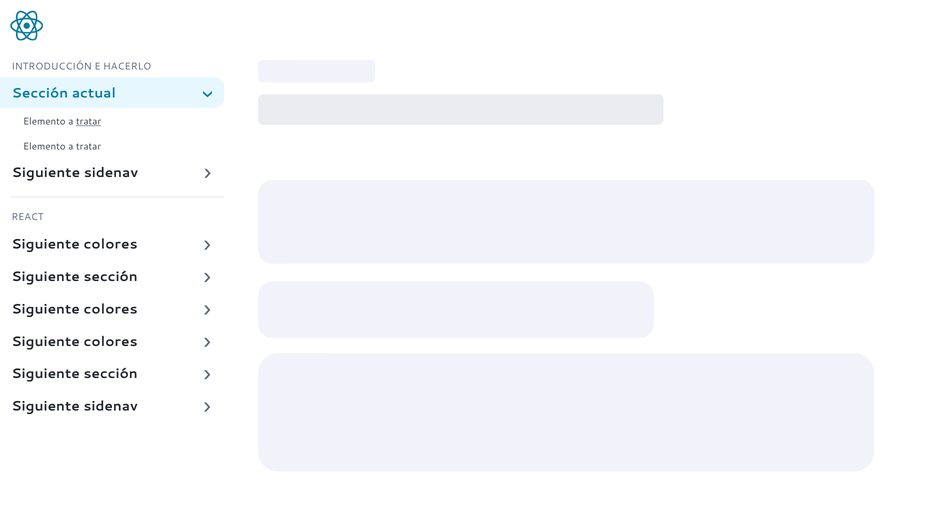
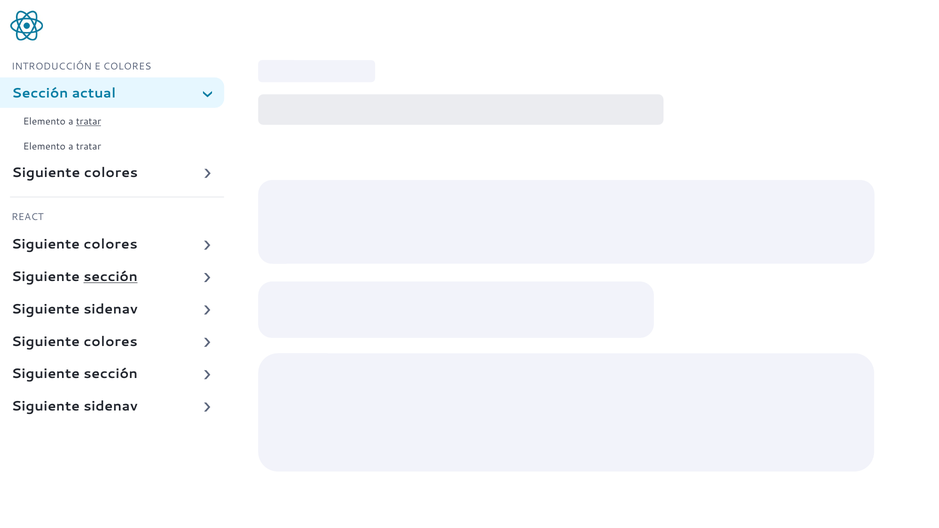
E HACERLO: HACERLO -> COLORES
sidenav at (111, 173): sidenav -> colores
sección at (111, 277) underline: none -> present
colores at (111, 309): colores -> sidenav
